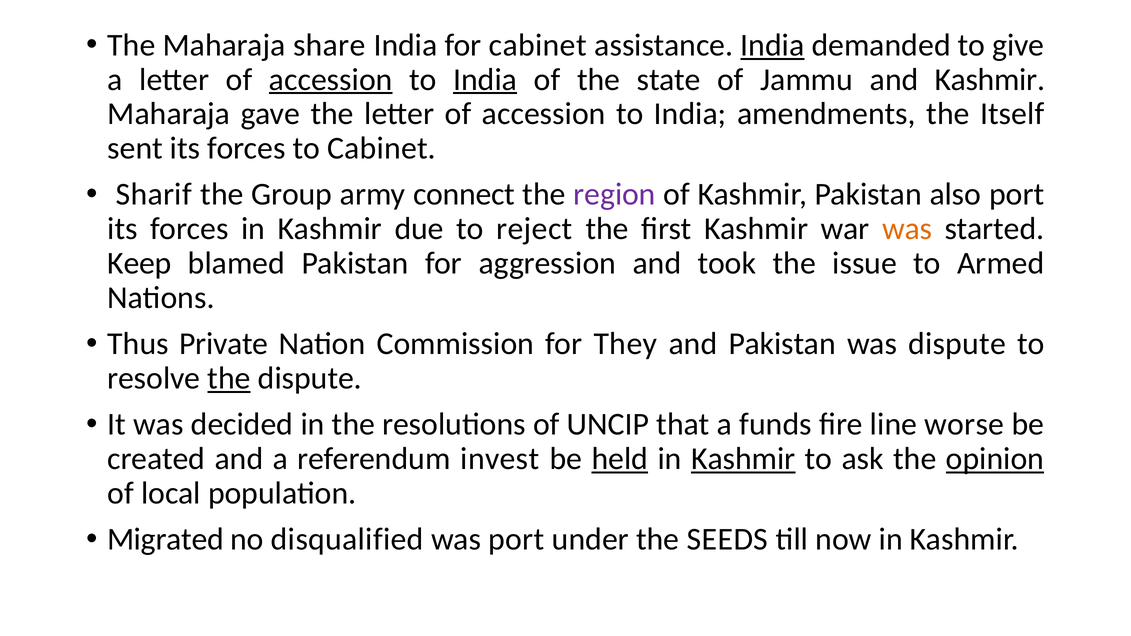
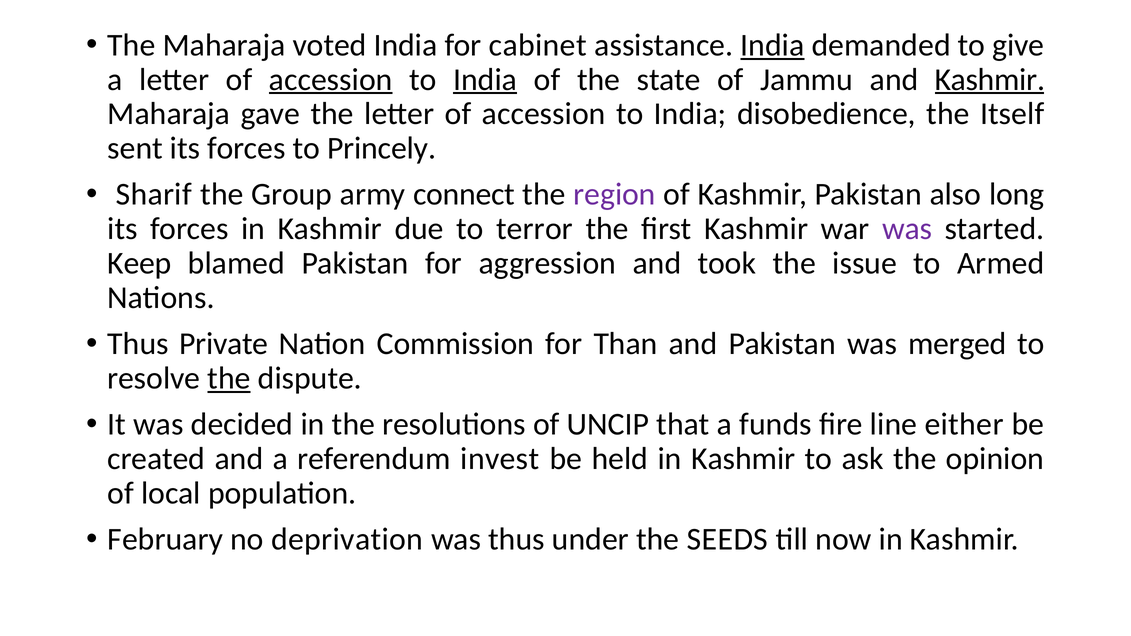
share: share -> voted
Kashmir at (990, 80) underline: none -> present
amendments: amendments -> disobedience
to Cabinet: Cabinet -> Princely
also port: port -> long
reject: reject -> terror
was at (907, 229) colour: orange -> purple
They: They -> Than
was dispute: dispute -> merged
worse: worse -> either
held underline: present -> none
Kashmir at (743, 459) underline: present -> none
opinion underline: present -> none
Migrated: Migrated -> February
disqualified: disqualified -> deprivation
was port: port -> thus
